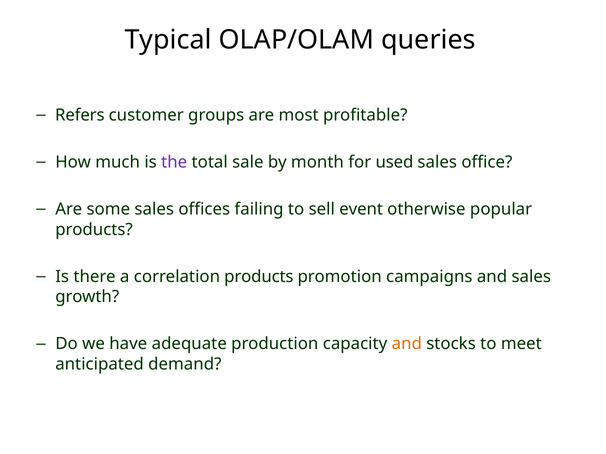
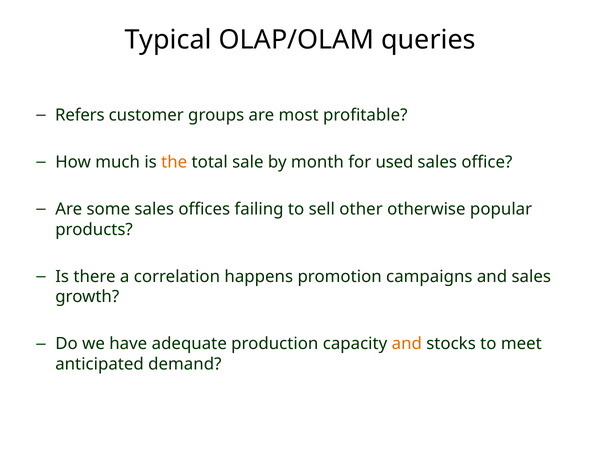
the colour: purple -> orange
event: event -> other
correlation products: products -> happens
